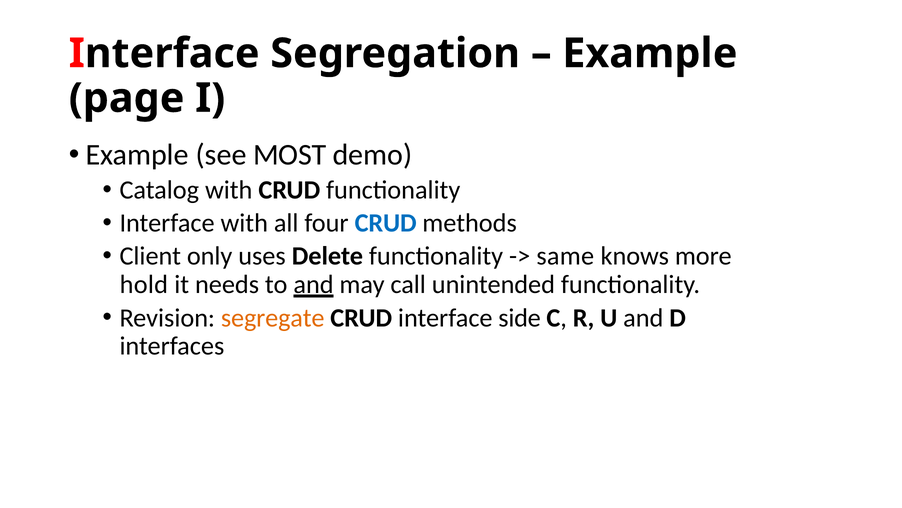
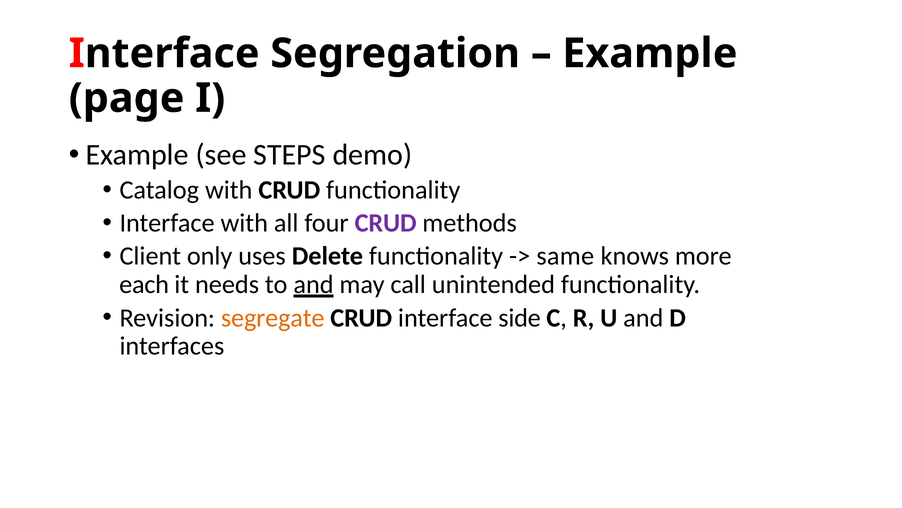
MOST: MOST -> STEPS
CRUD at (386, 223) colour: blue -> purple
hold: hold -> each
